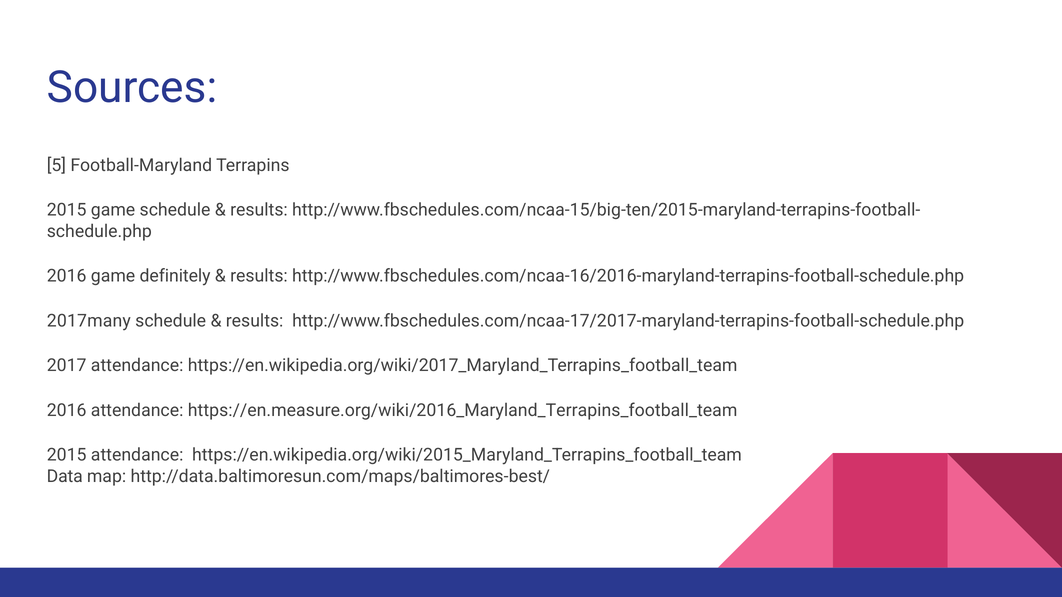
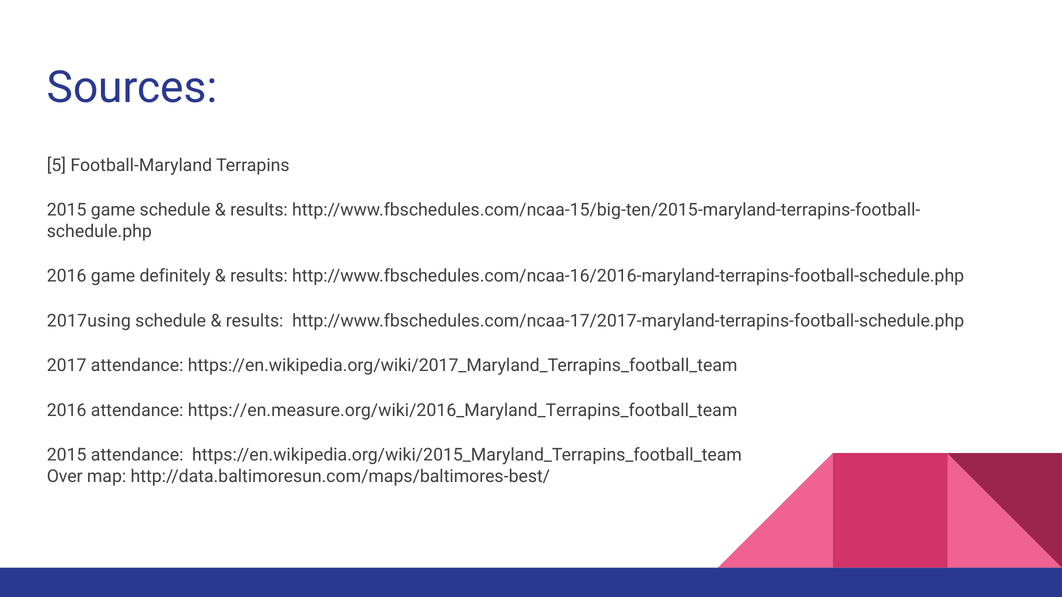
2017many: 2017many -> 2017using
Data: Data -> Over
